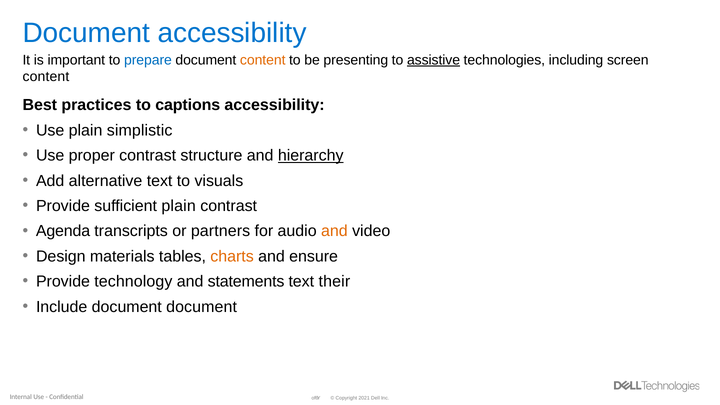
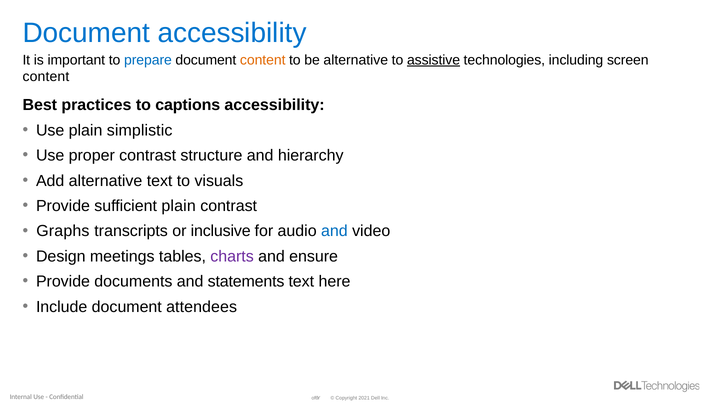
be presenting: presenting -> alternative
hierarchy underline: present -> none
Agenda: Agenda -> Graphs
partners: partners -> inclusive
and at (334, 231) colour: orange -> blue
materials: materials -> meetings
charts colour: orange -> purple
technology: technology -> documents
their: their -> here
document document: document -> attendees
